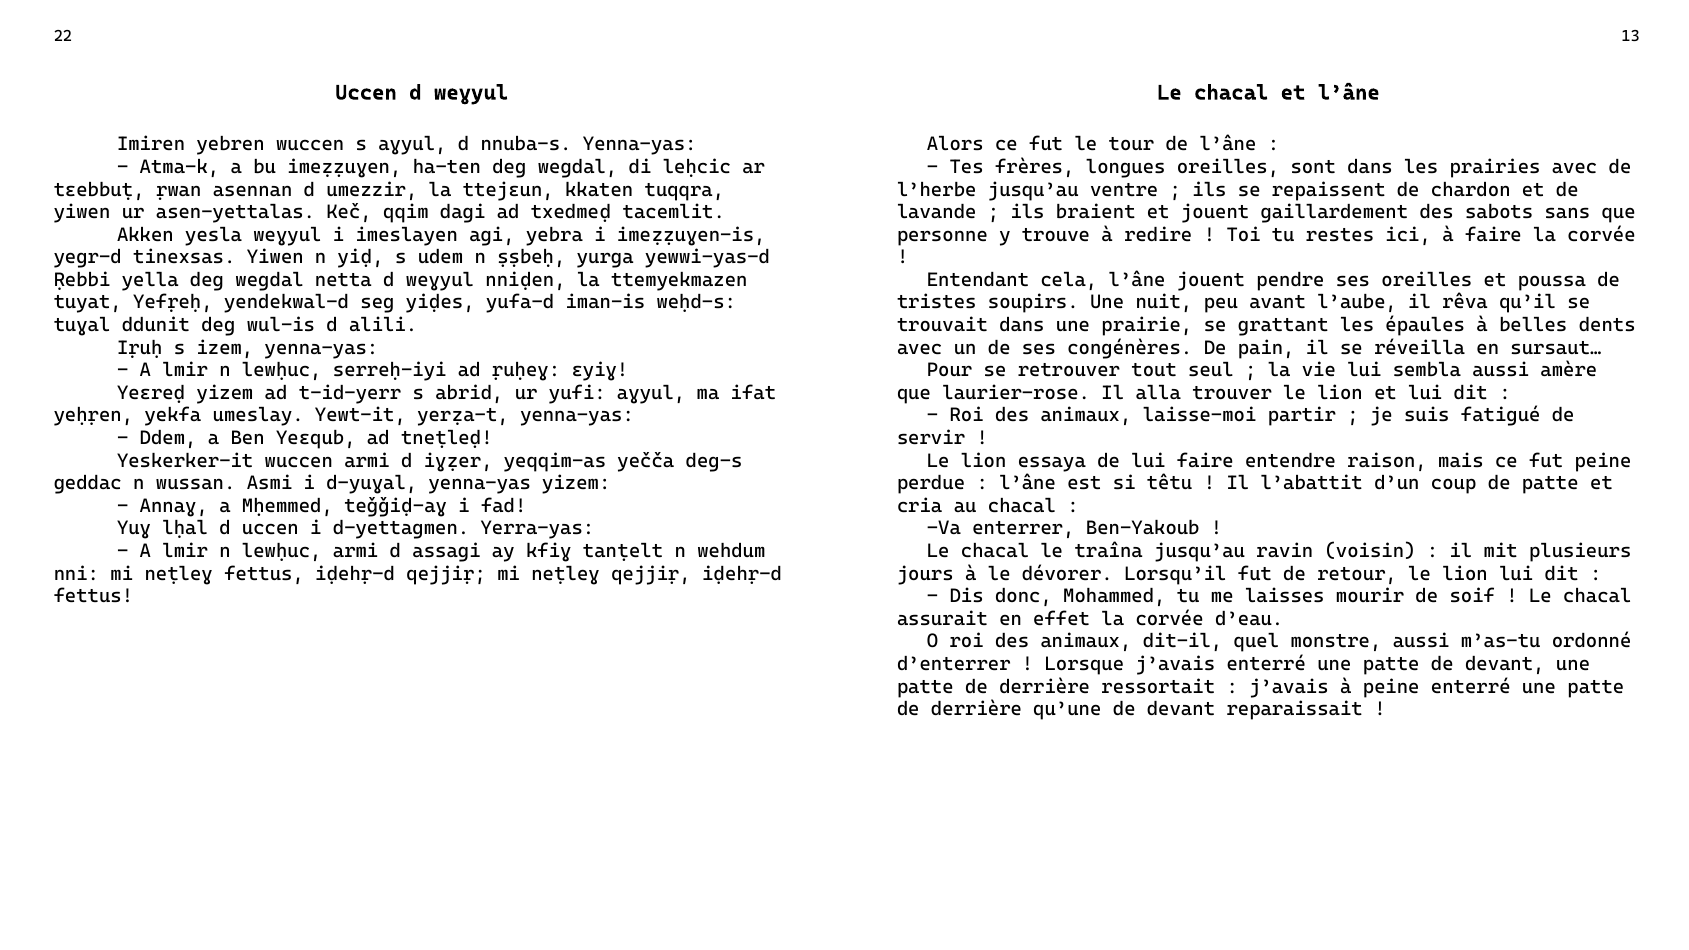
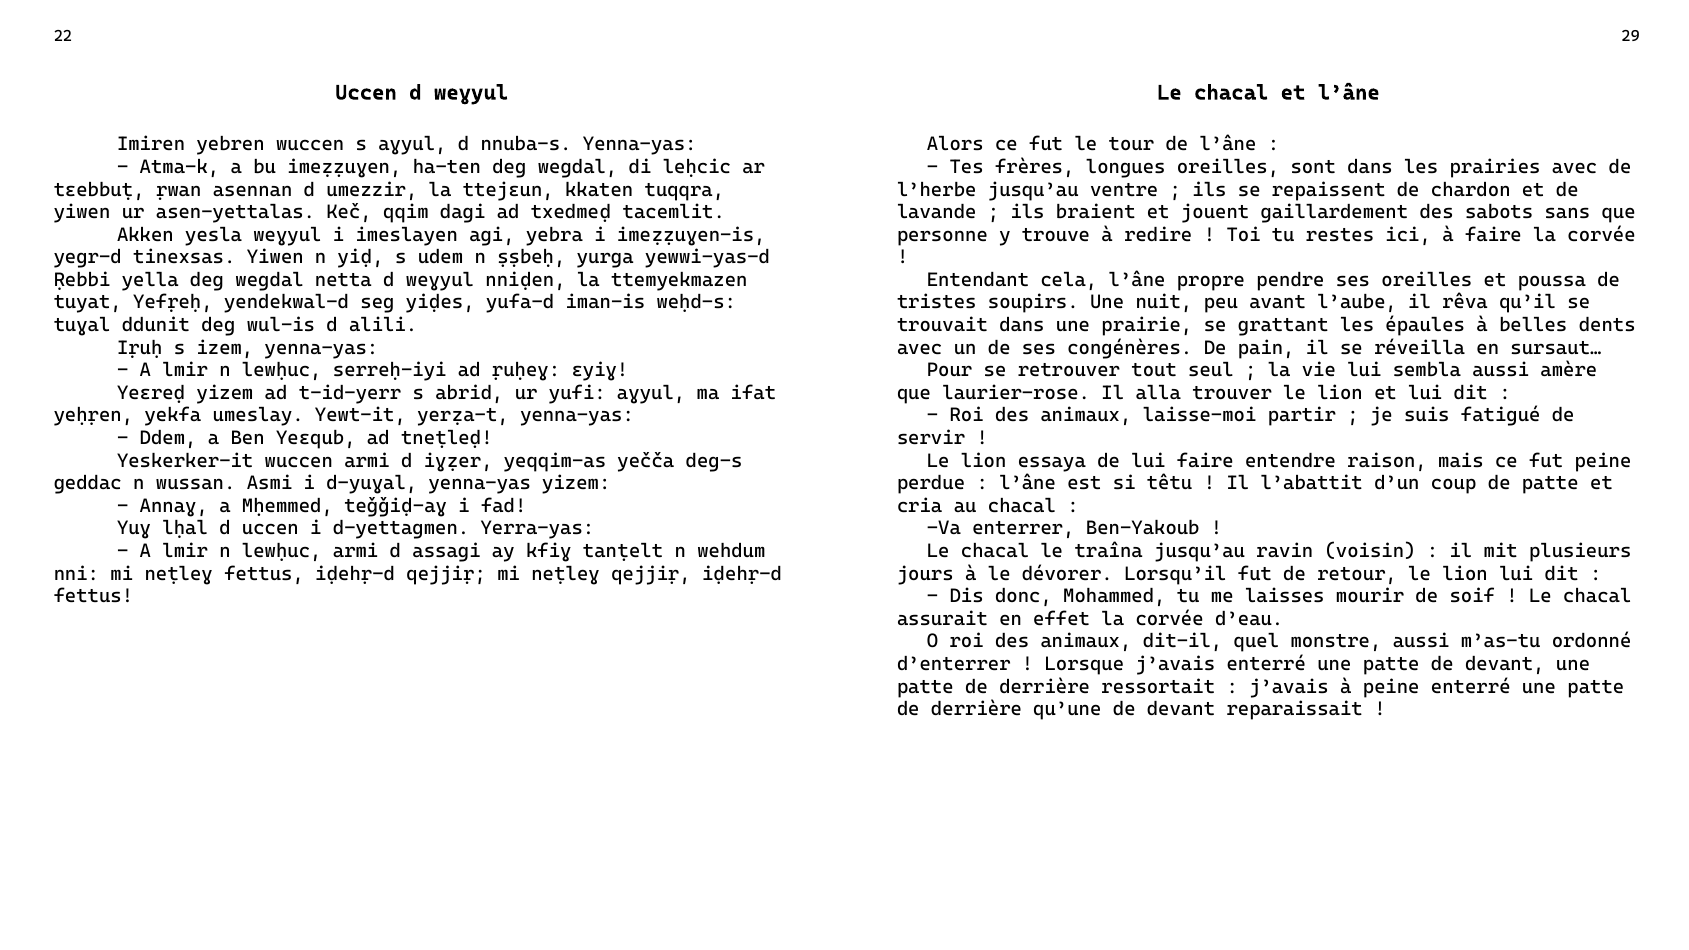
13: 13 -> 29
l’âne jouent: jouent -> propre
